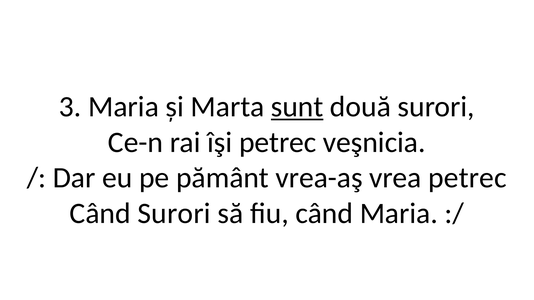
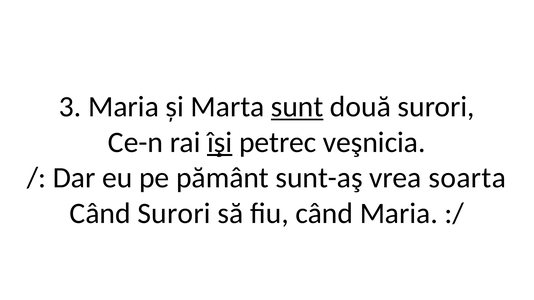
îşi underline: none -> present
vrea-aş: vrea-aş -> sunt-aş
vrea petrec: petrec -> soarta
